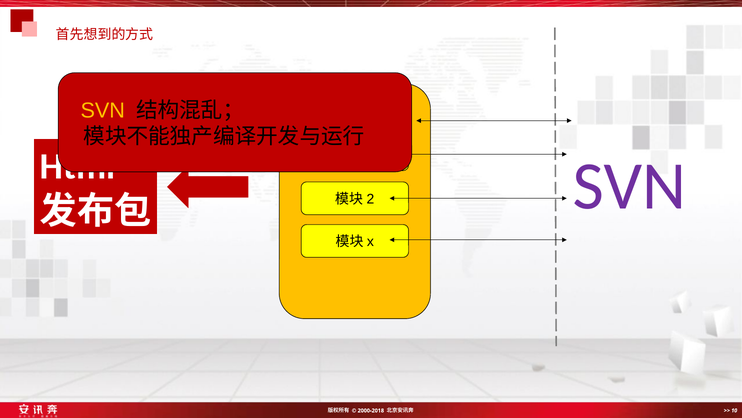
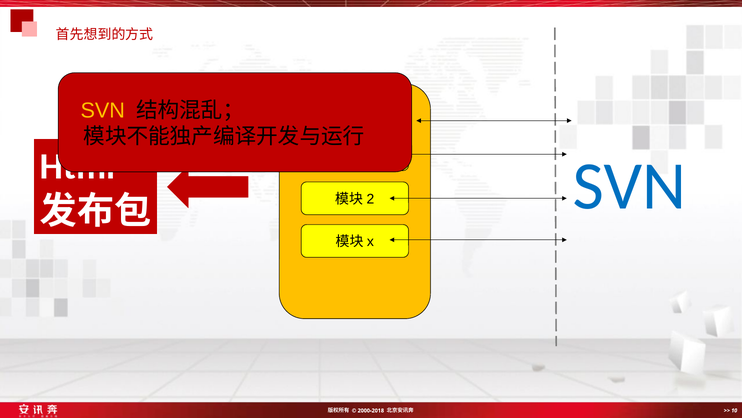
SVN at (629, 186) colour: purple -> blue
